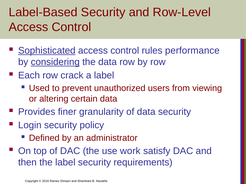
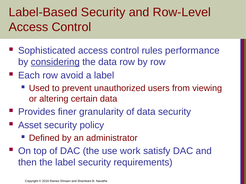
Sophisticated underline: present -> none
crack: crack -> avoid
Login: Login -> Asset
